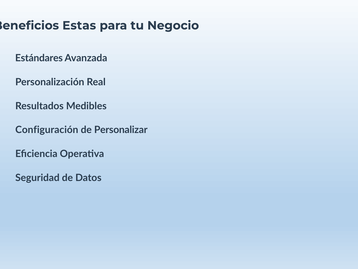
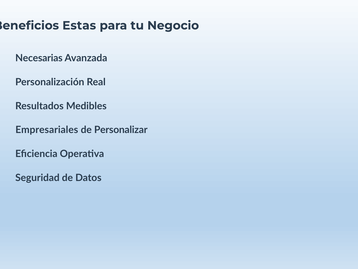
Estándares: Estándares -> Necesarias
Configuración: Configuración -> Empresariales
